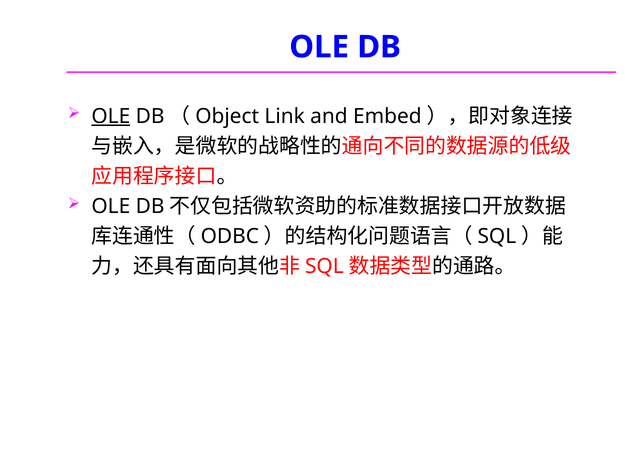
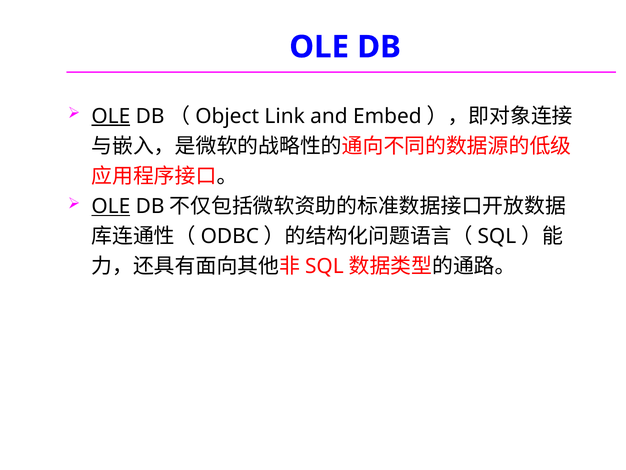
OLE at (111, 206) underline: none -> present
